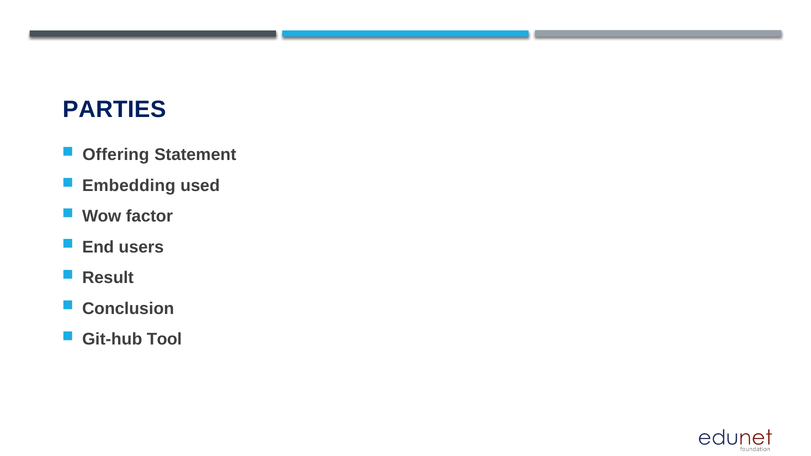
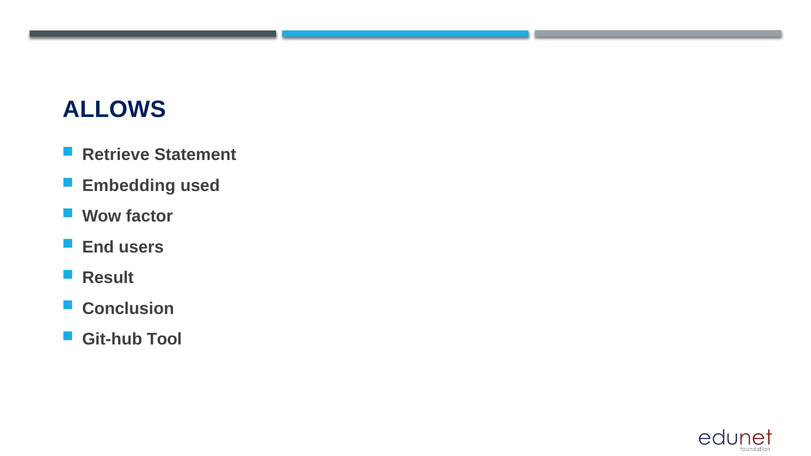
PARTIES: PARTIES -> ALLOWS
Offering: Offering -> Retrieve
